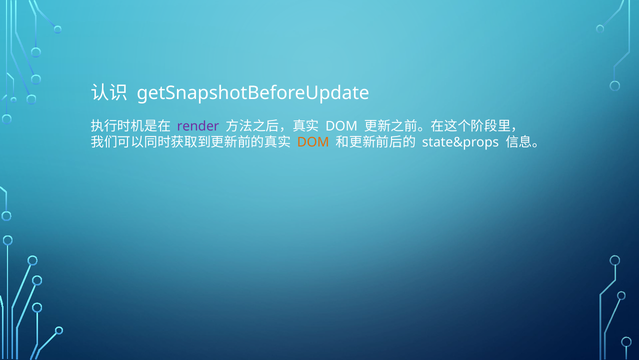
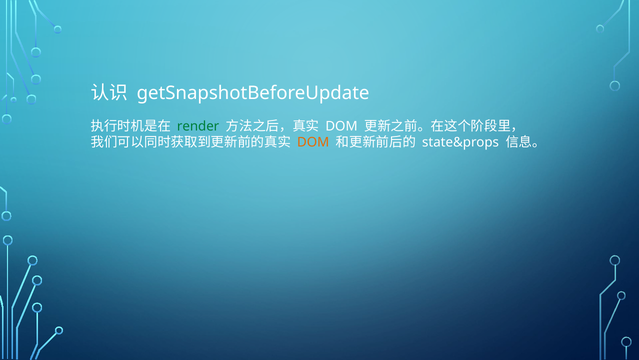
render colour: purple -> green
